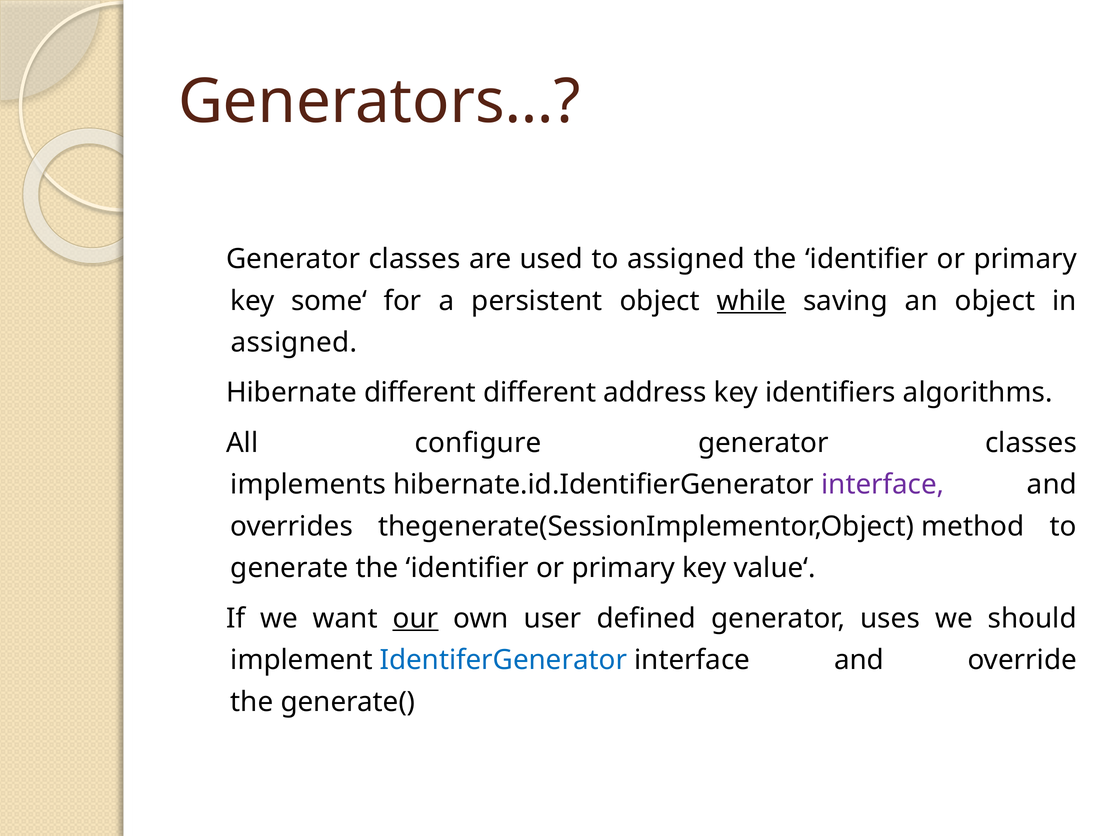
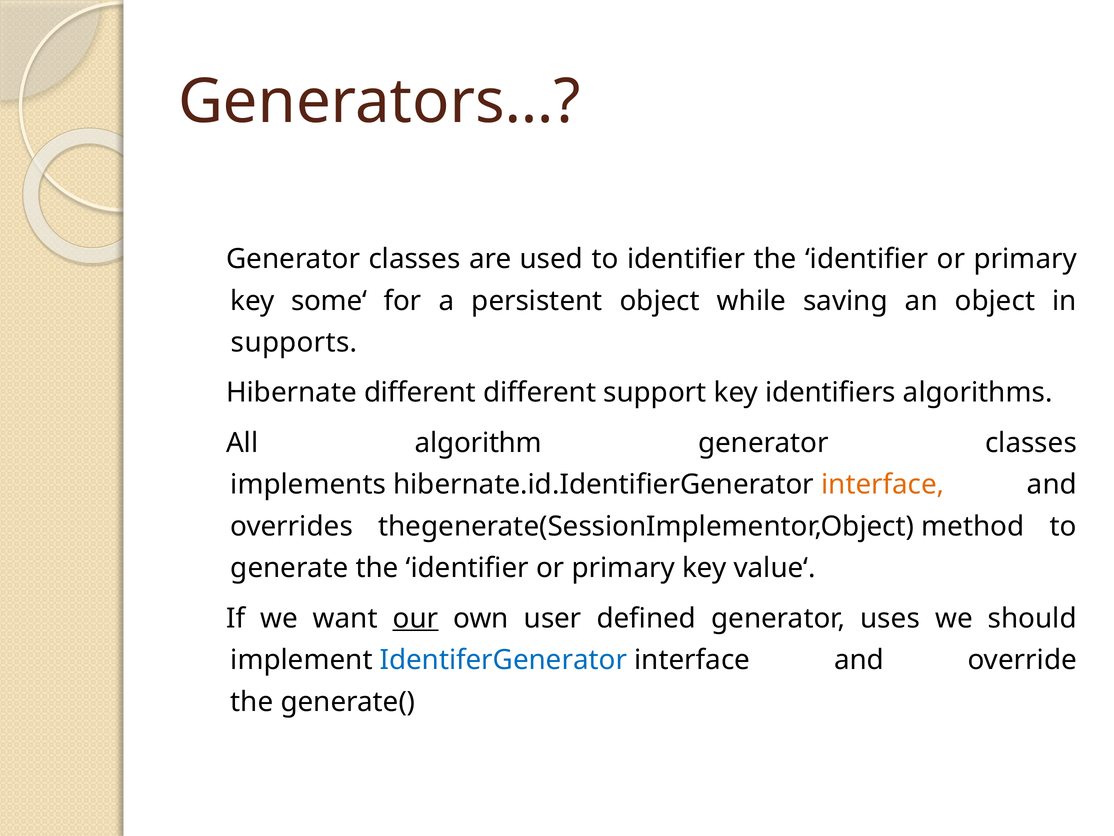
to assigned: assigned -> identifier
while underline: present -> none
assigned at (294, 342): assigned -> supports
address: address -> support
configure: configure -> algorithm
interface at (883, 484) colour: purple -> orange
